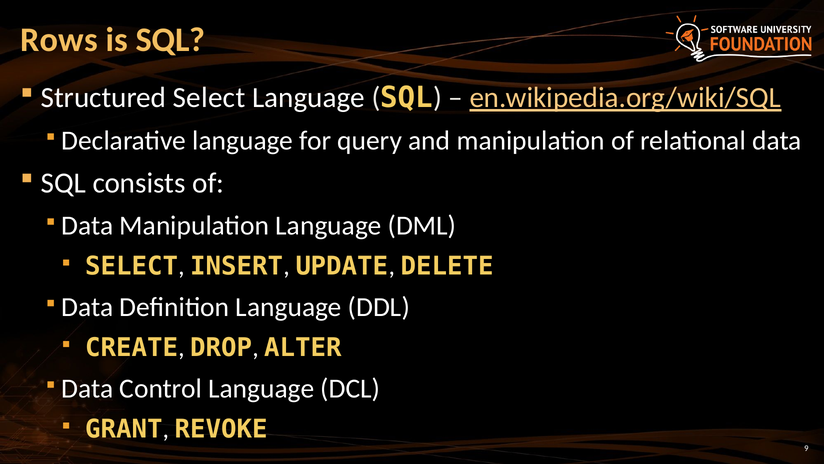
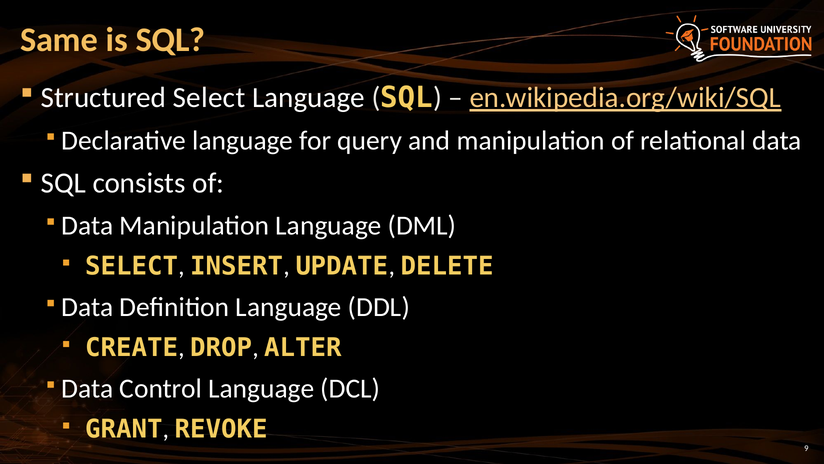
Rows: Rows -> Same
